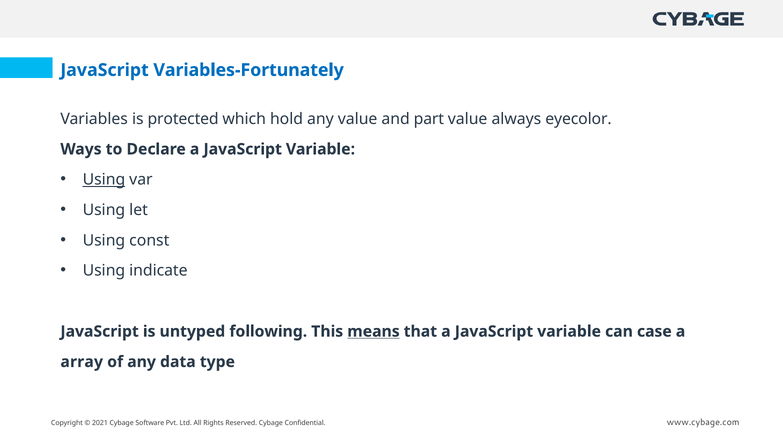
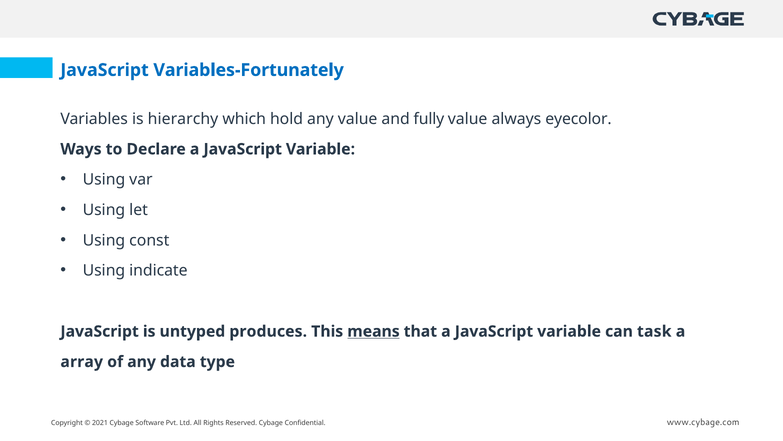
protected: protected -> hierarchy
part: part -> fully
Using at (104, 179) underline: present -> none
following: following -> produces
case: case -> task
